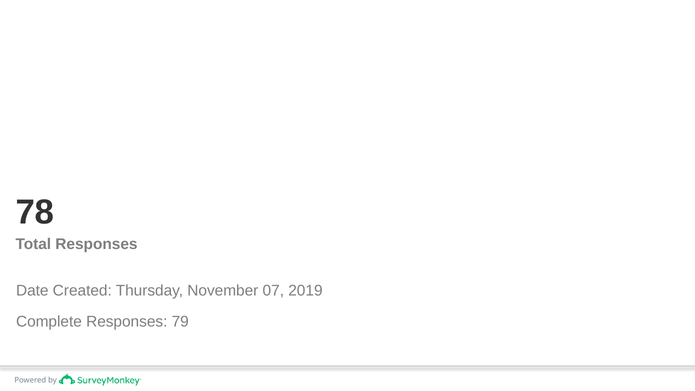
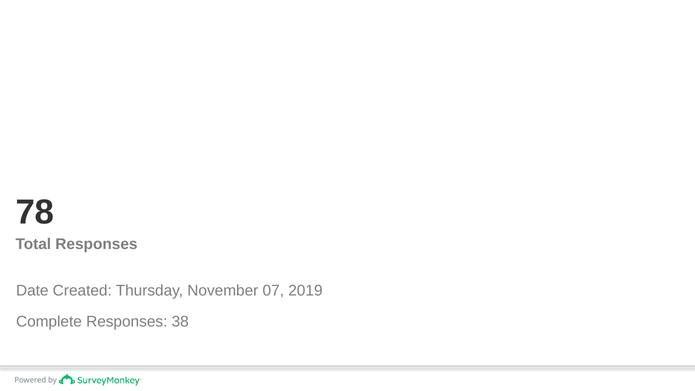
79: 79 -> 38
